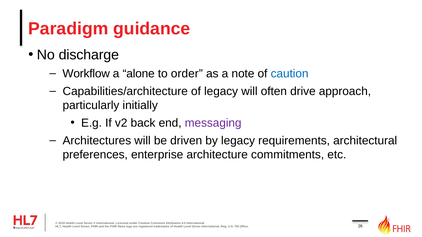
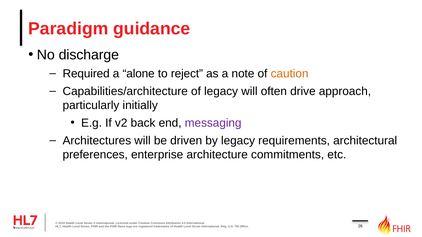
Workflow: Workflow -> Required
order: order -> reject
caution colour: blue -> orange
